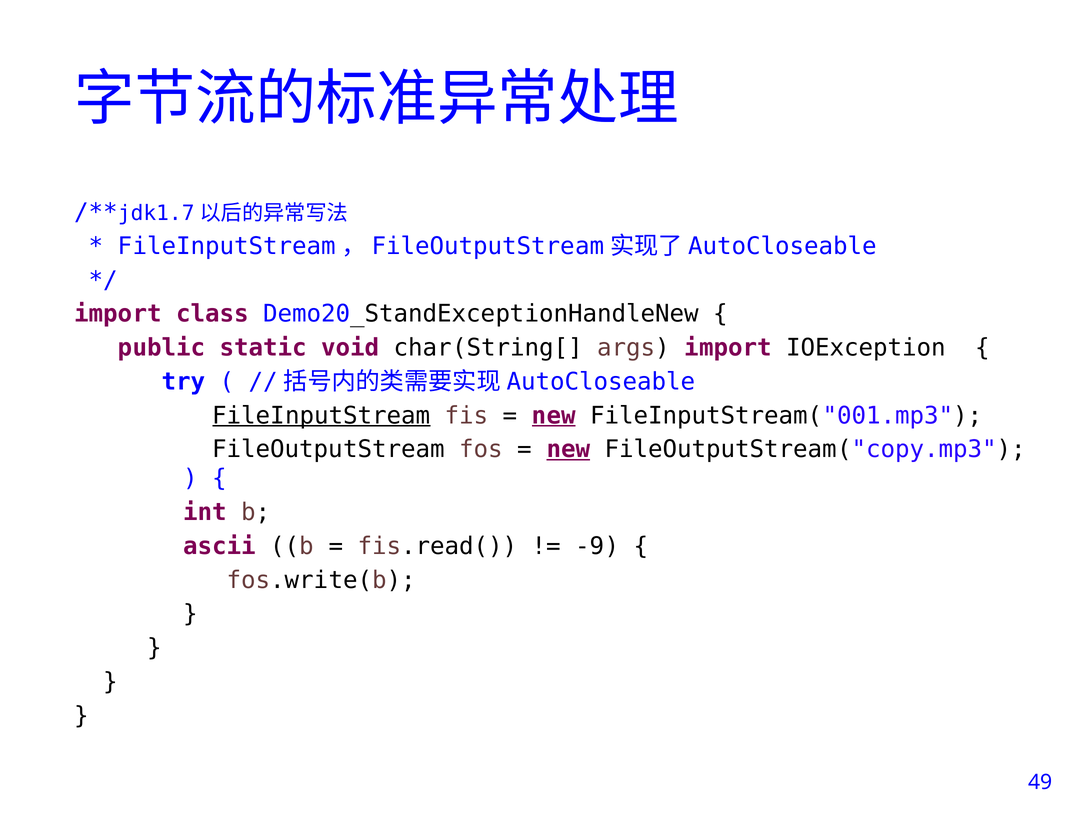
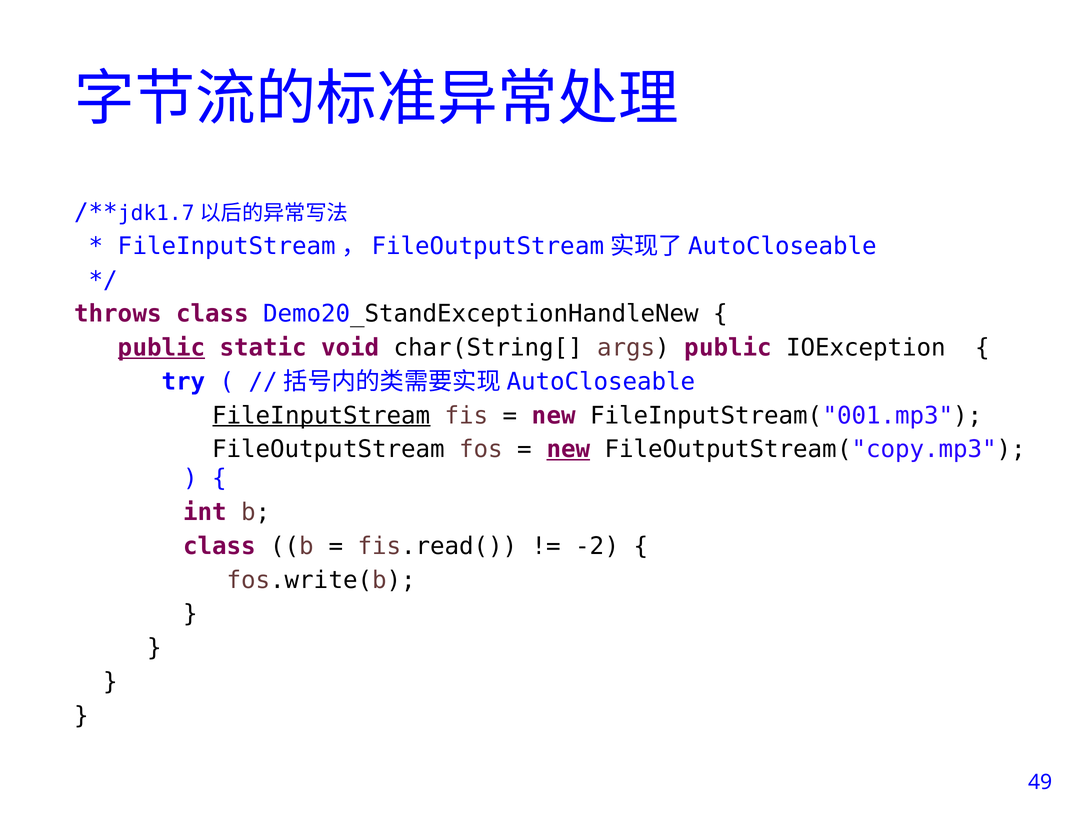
import at (118, 314): import -> throws
public at (162, 348) underline: none -> present
args import: import -> public
new at (554, 415) underline: present -> none
ascii at (220, 546): ascii -> class
-9: -9 -> -2
